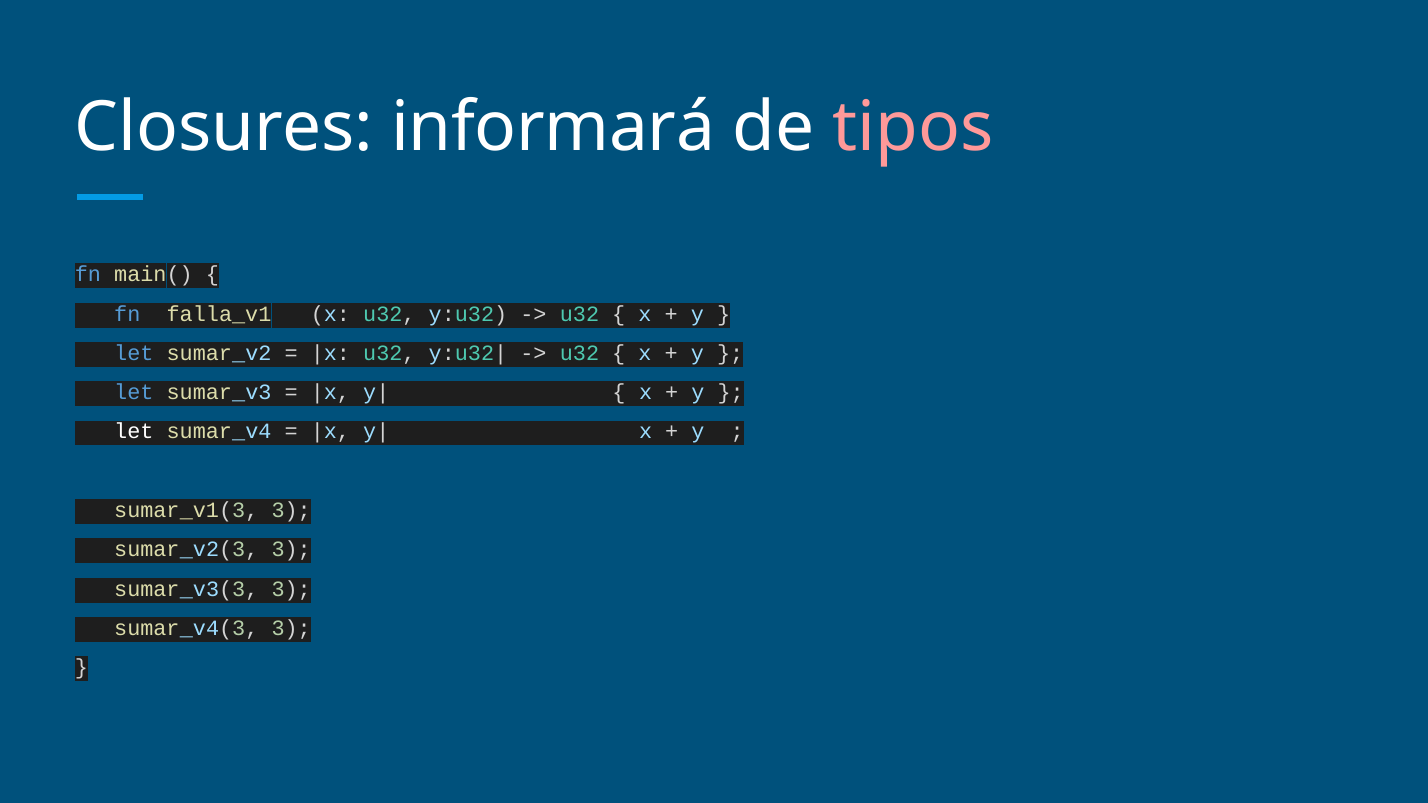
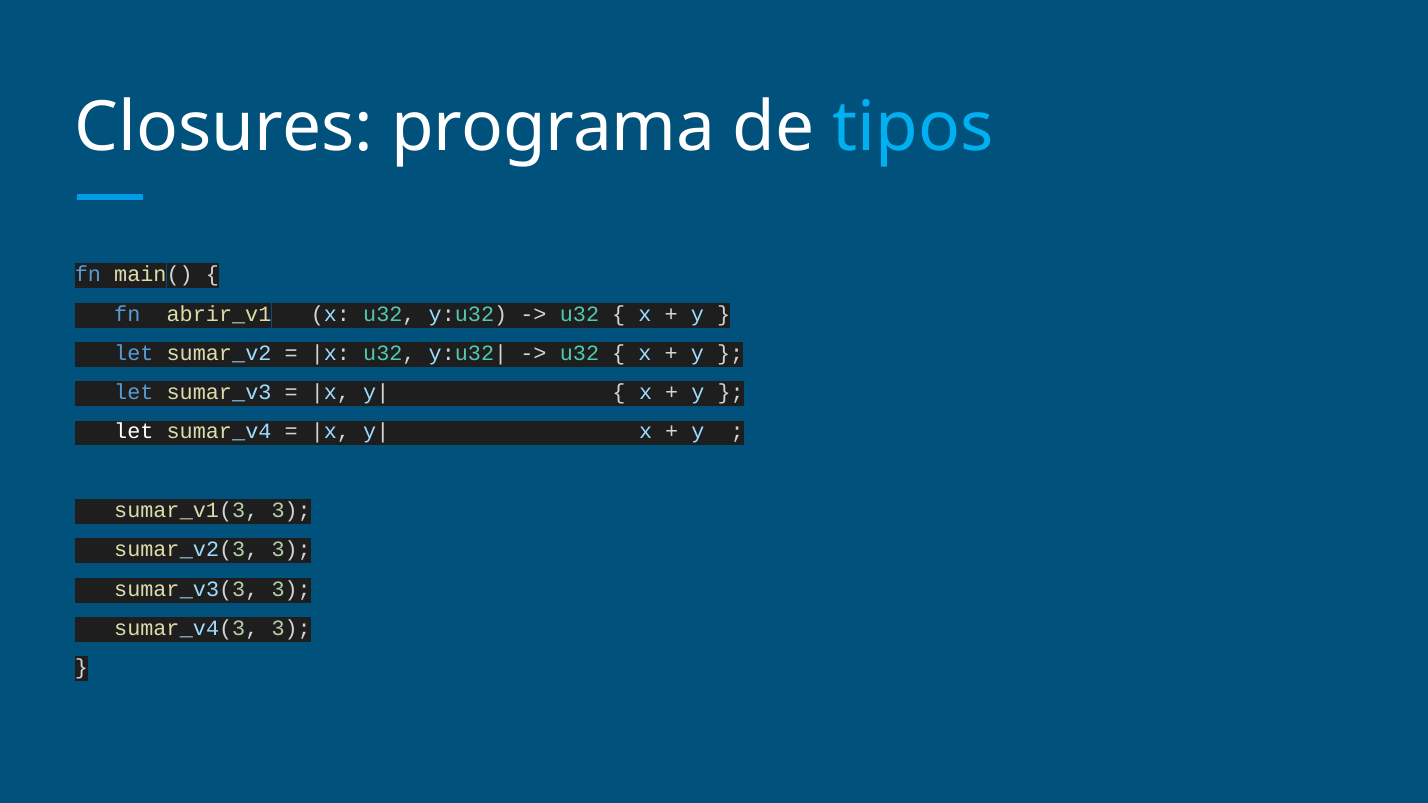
informará: informará -> programa
tipos colour: pink -> light blue
falla_v1: falla_v1 -> abrir_v1
